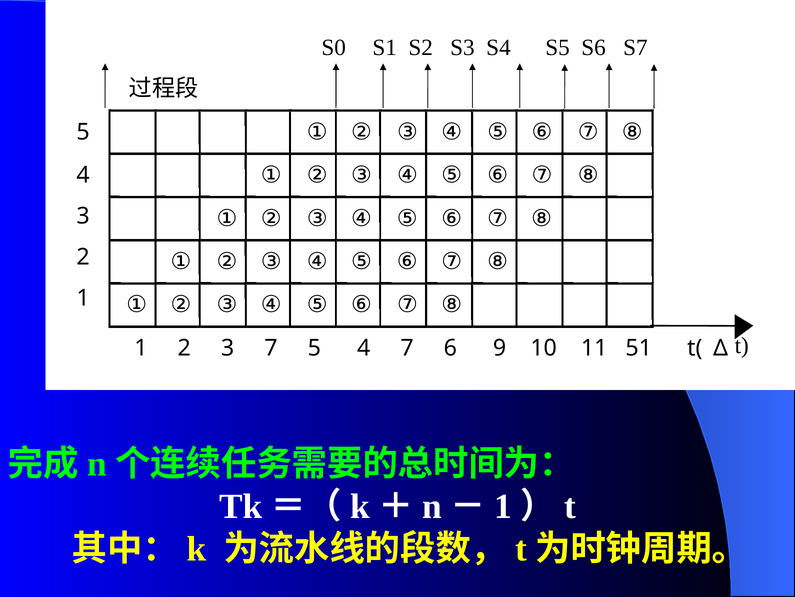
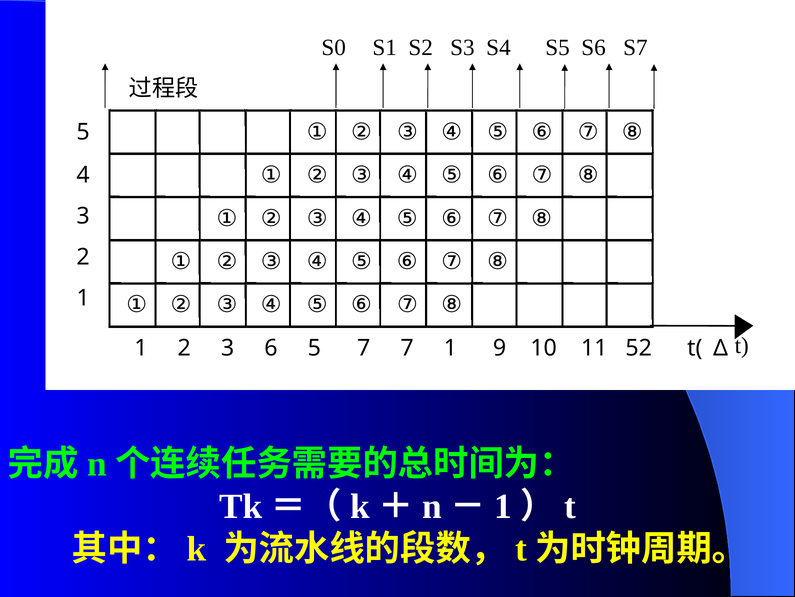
3 7: 7 -> 6
4 at (364, 348): 4 -> 7
7 6: 6 -> 1
51: 51 -> 52
